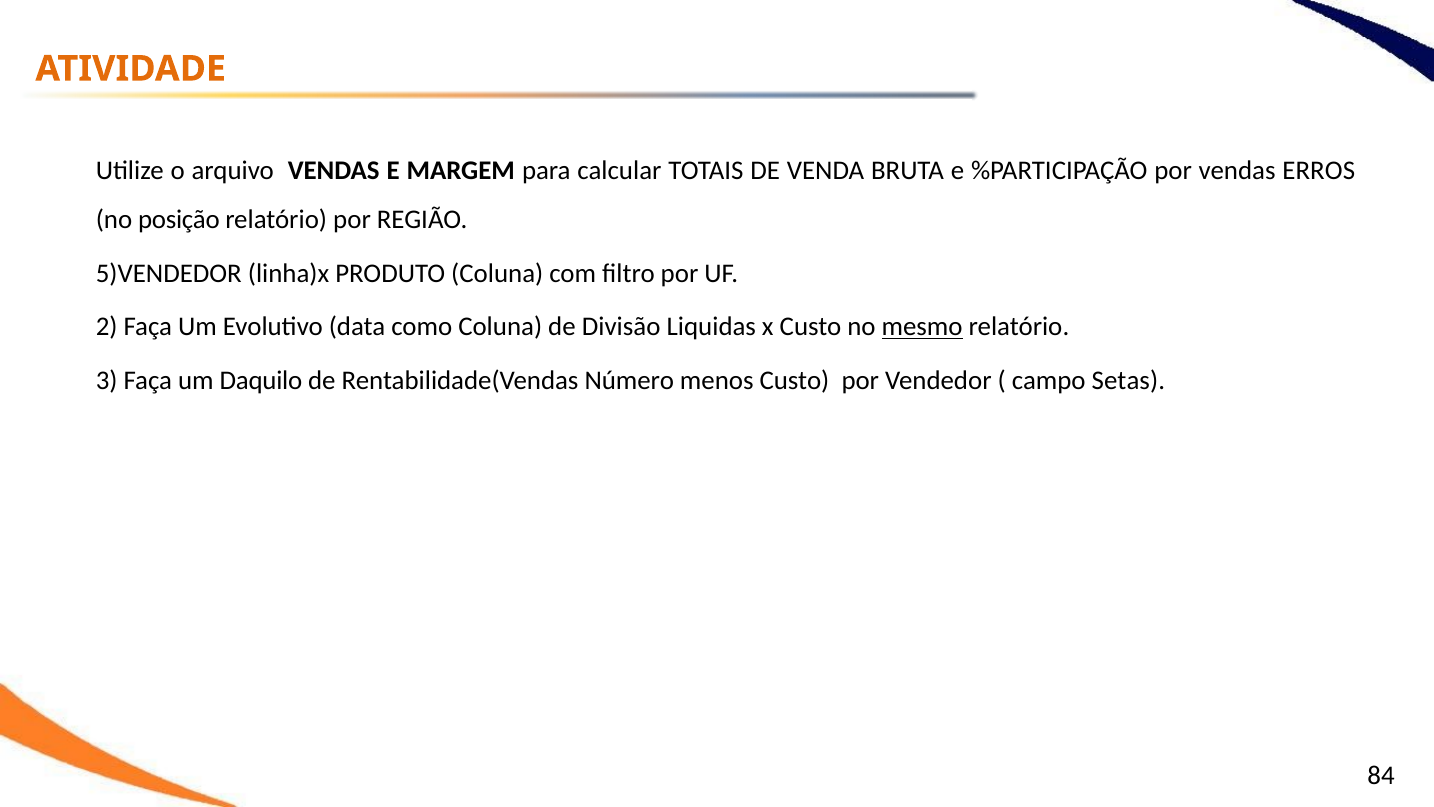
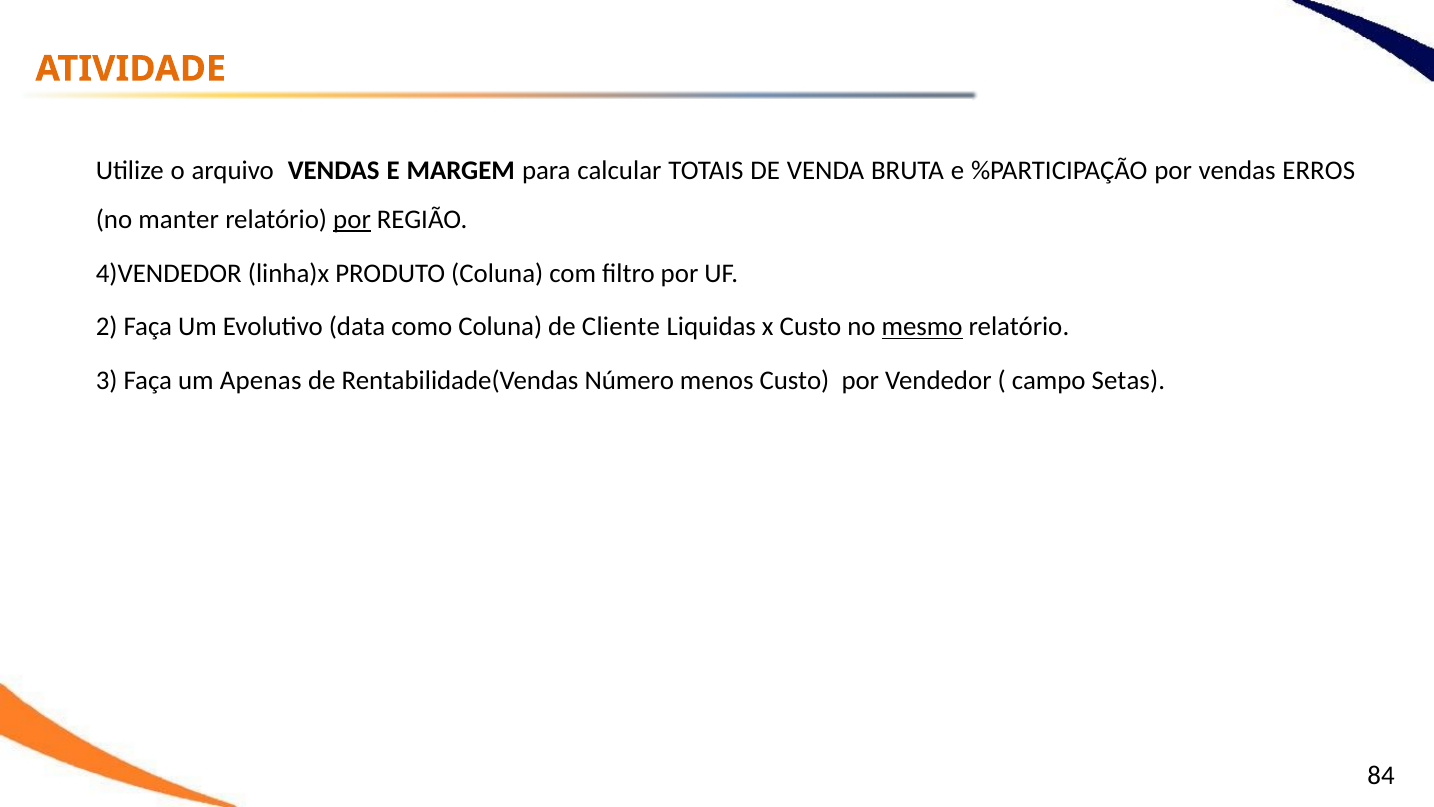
posição: posição -> manter
por at (352, 219) underline: none -> present
5)VENDEDOR: 5)VENDEDOR -> 4)VENDEDOR
Divisão: Divisão -> Cliente
Daquilo: Daquilo -> Apenas
